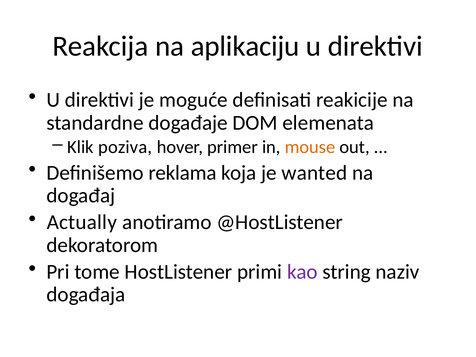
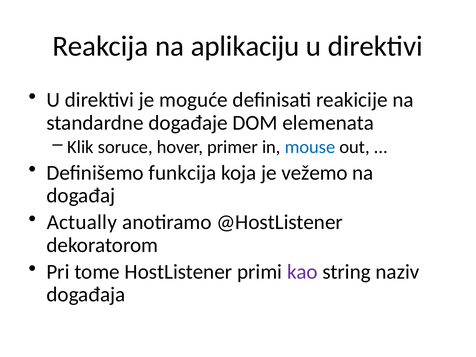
poziva: poziva -> soruce
mouse colour: orange -> blue
reklama: reklama -> funkcija
wanted: wanted -> vežemo
